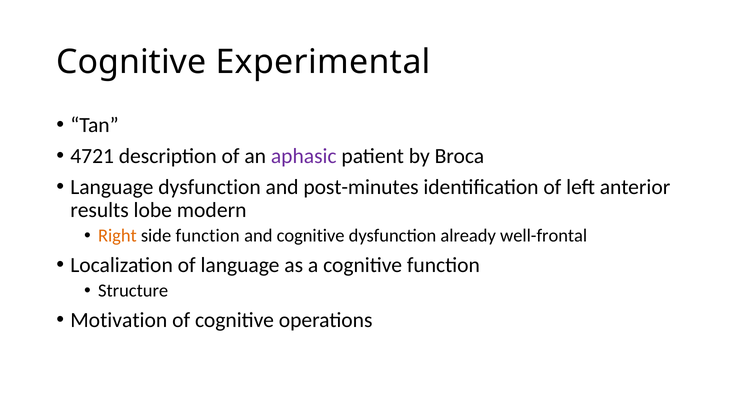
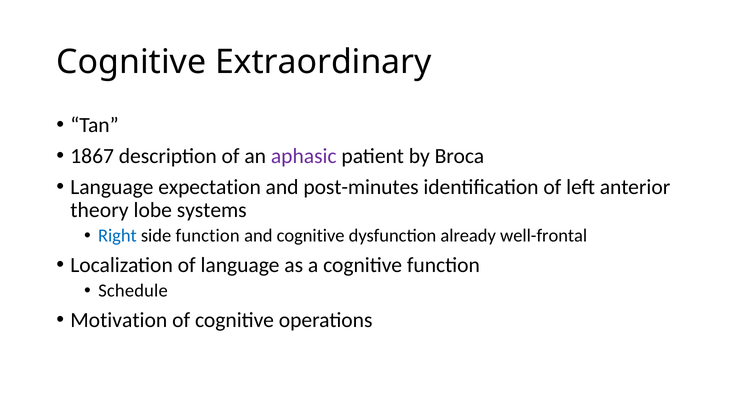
Experimental: Experimental -> Extraordinary
4721: 4721 -> 1867
Language dysfunction: dysfunction -> expectation
results: results -> theory
modern: modern -> systems
Right colour: orange -> blue
Structure: Structure -> Schedule
